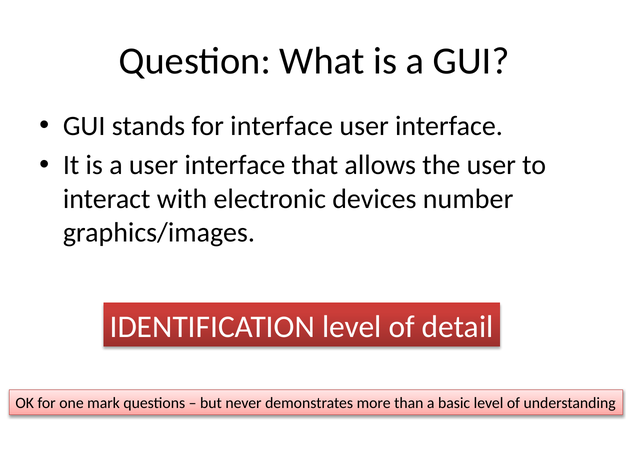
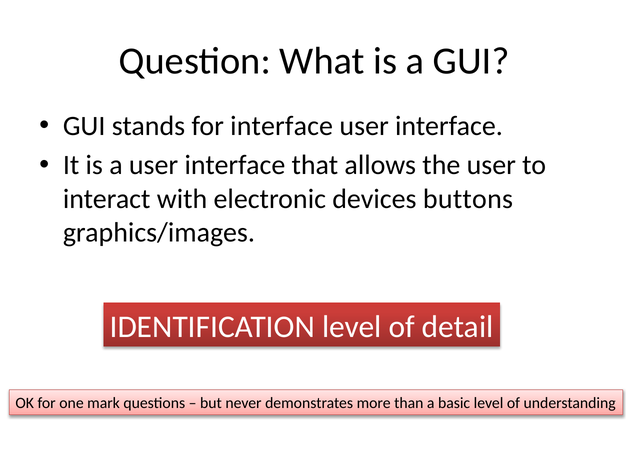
number: number -> buttons
